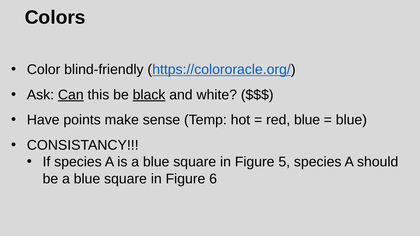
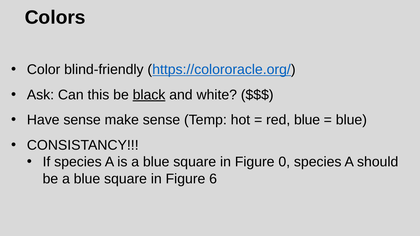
Can underline: present -> none
Have points: points -> sense
5: 5 -> 0
